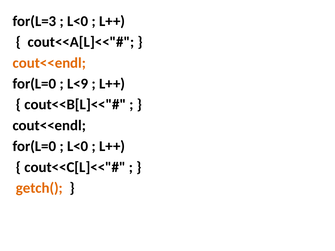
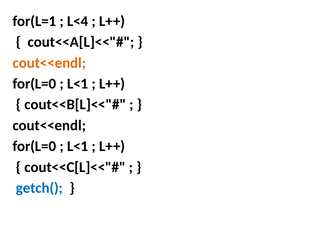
for(L=3: for(L=3 -> for(L=1
L<0 at (78, 21): L<0 -> L<4
L<9 at (78, 84): L<9 -> L<1
L<0 at (78, 146): L<0 -> L<1
getch( colour: orange -> blue
